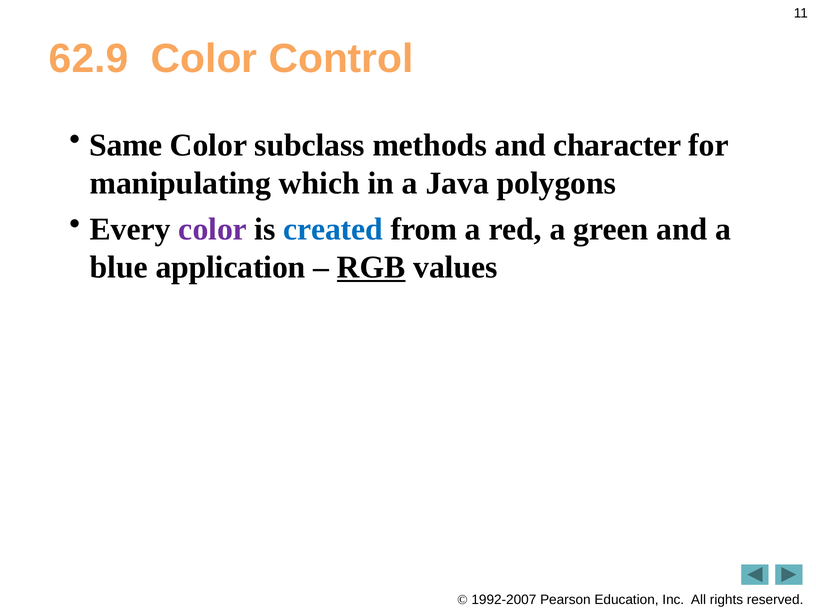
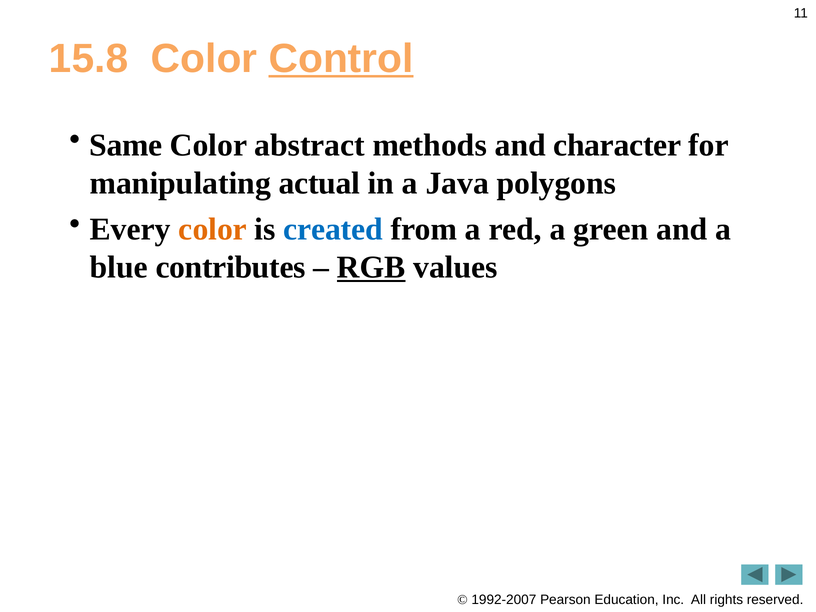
62.9: 62.9 -> 15.8
Control underline: none -> present
subclass: subclass -> abstract
which: which -> actual
color at (213, 229) colour: purple -> orange
application: application -> contributes
